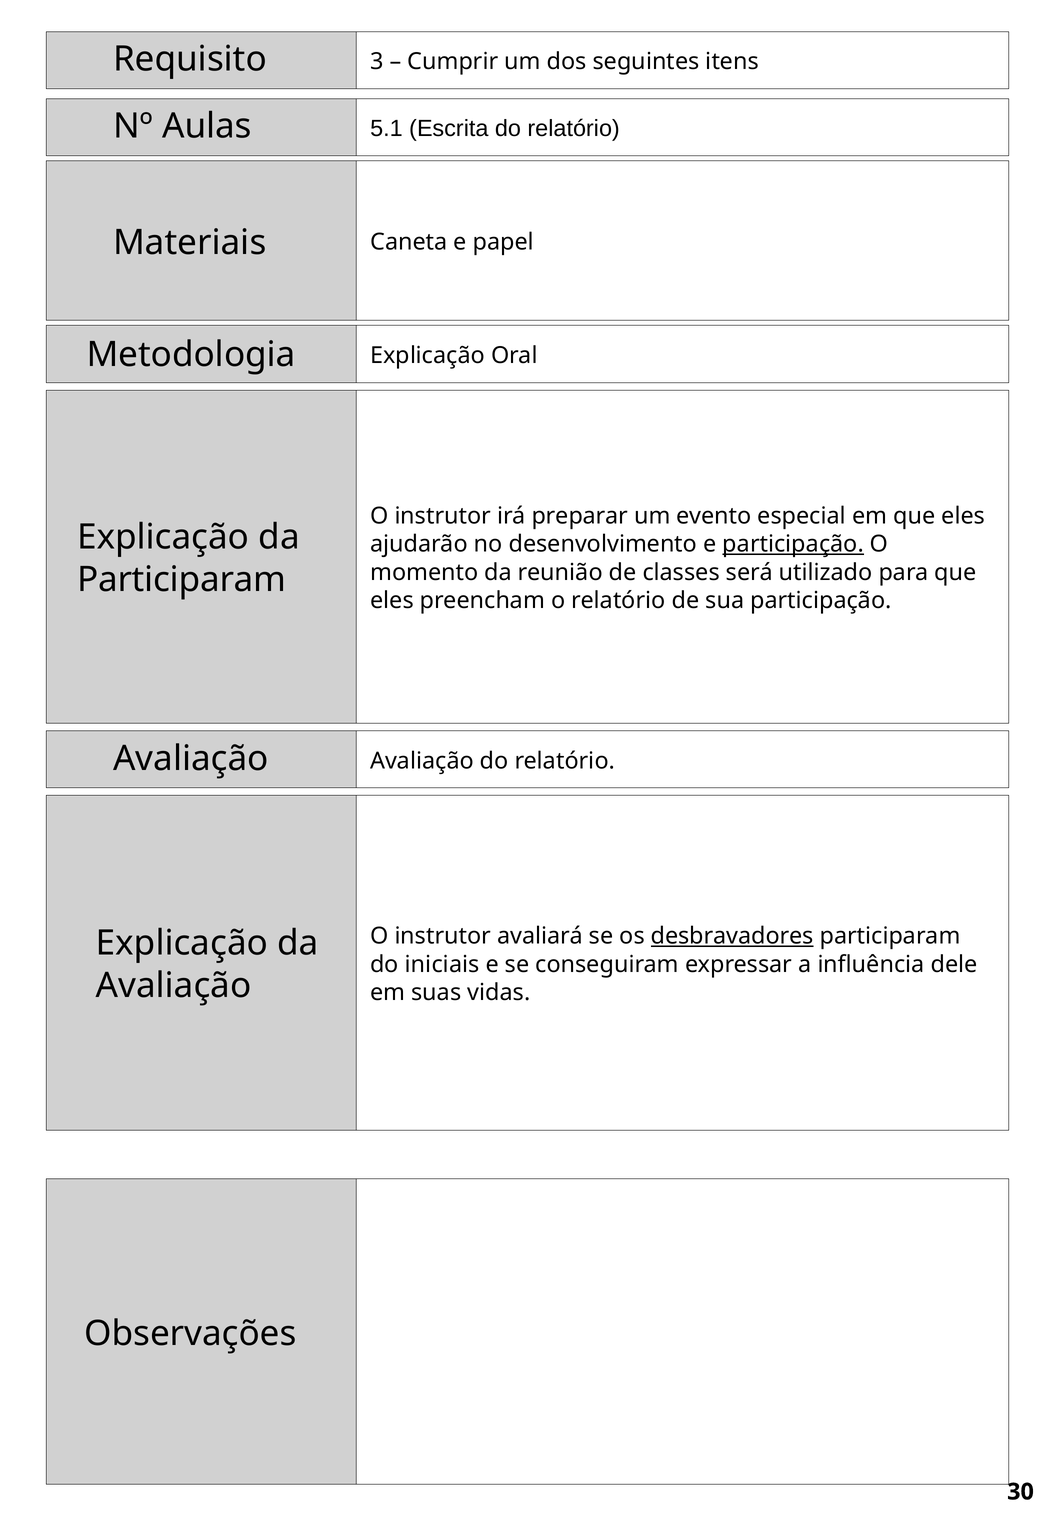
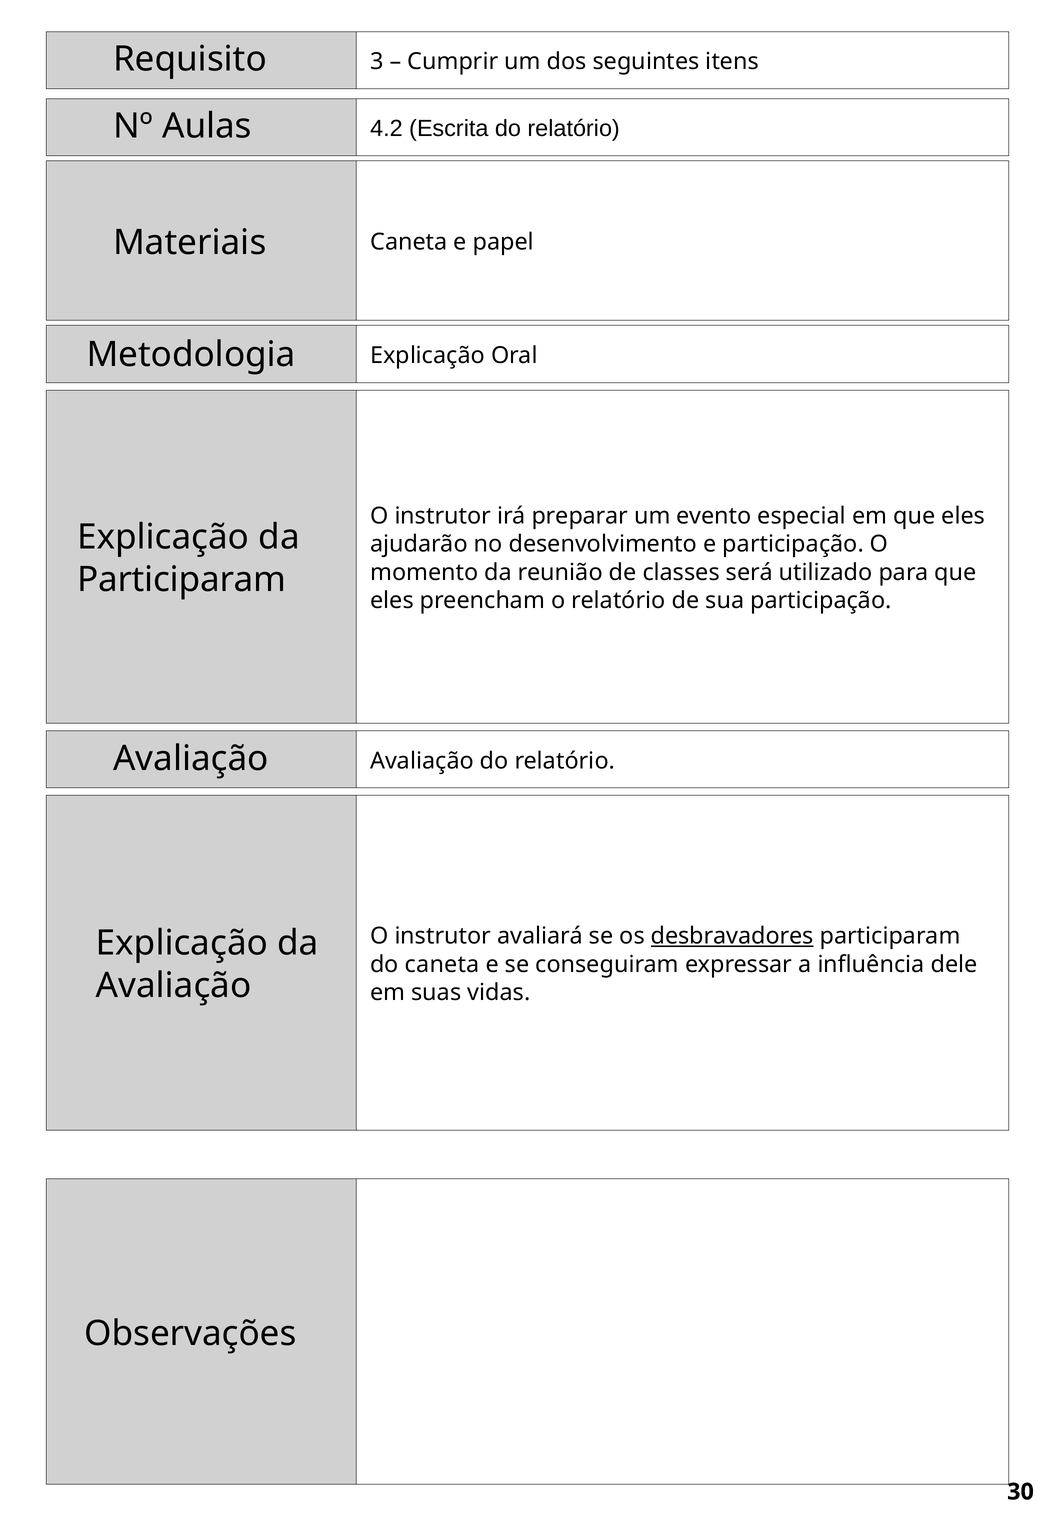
5.1: 5.1 -> 4.2
participação at (793, 545) underline: present -> none
do iniciais: iniciais -> caneta
